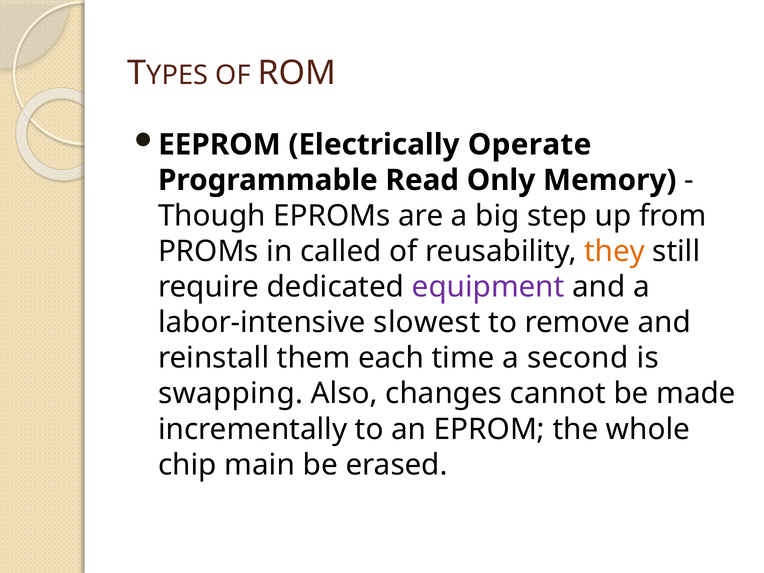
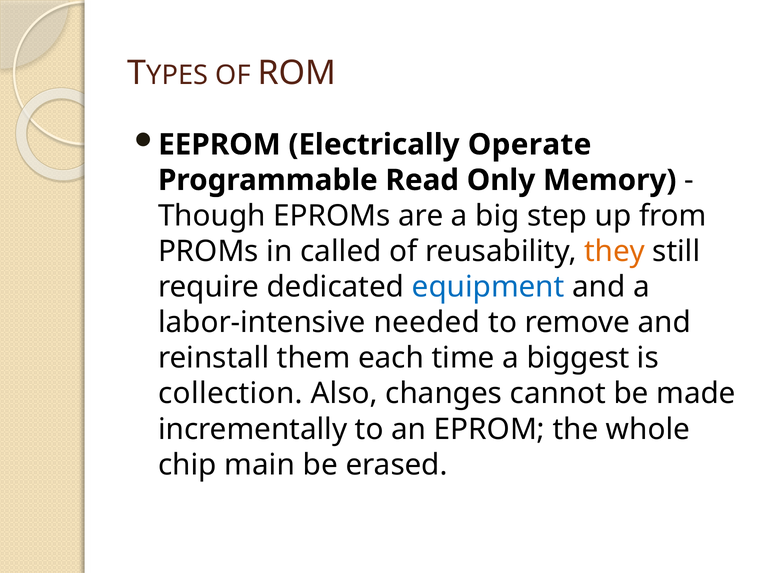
equipment colour: purple -> blue
slowest: slowest -> needed
second: second -> biggest
swapping: swapping -> collection
